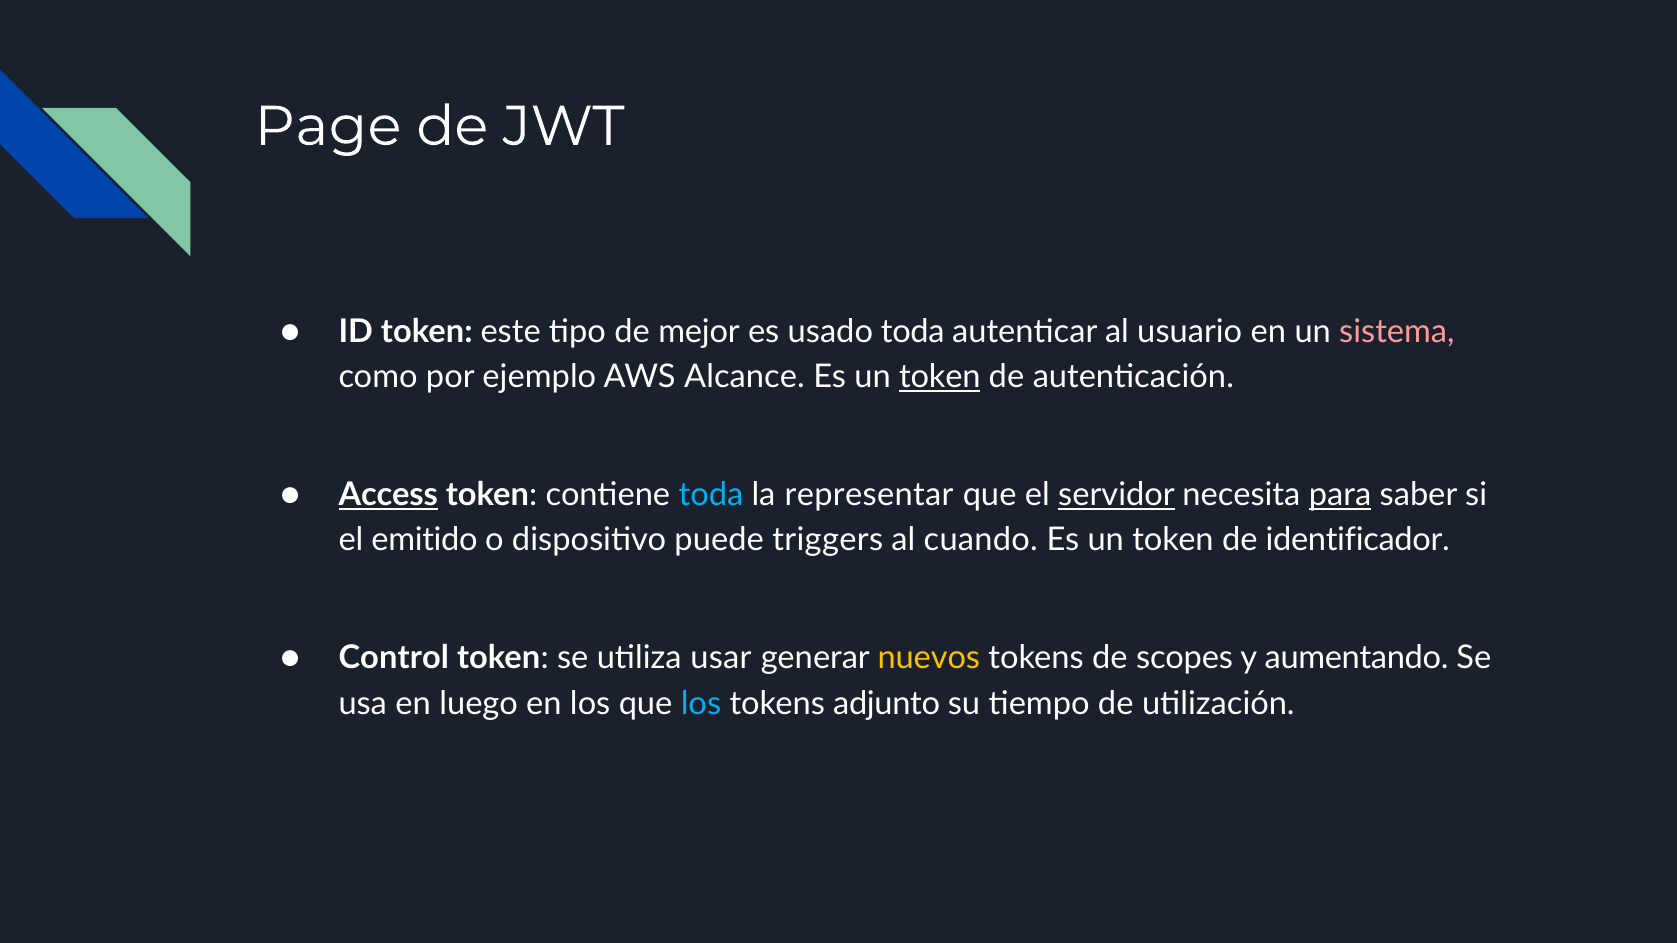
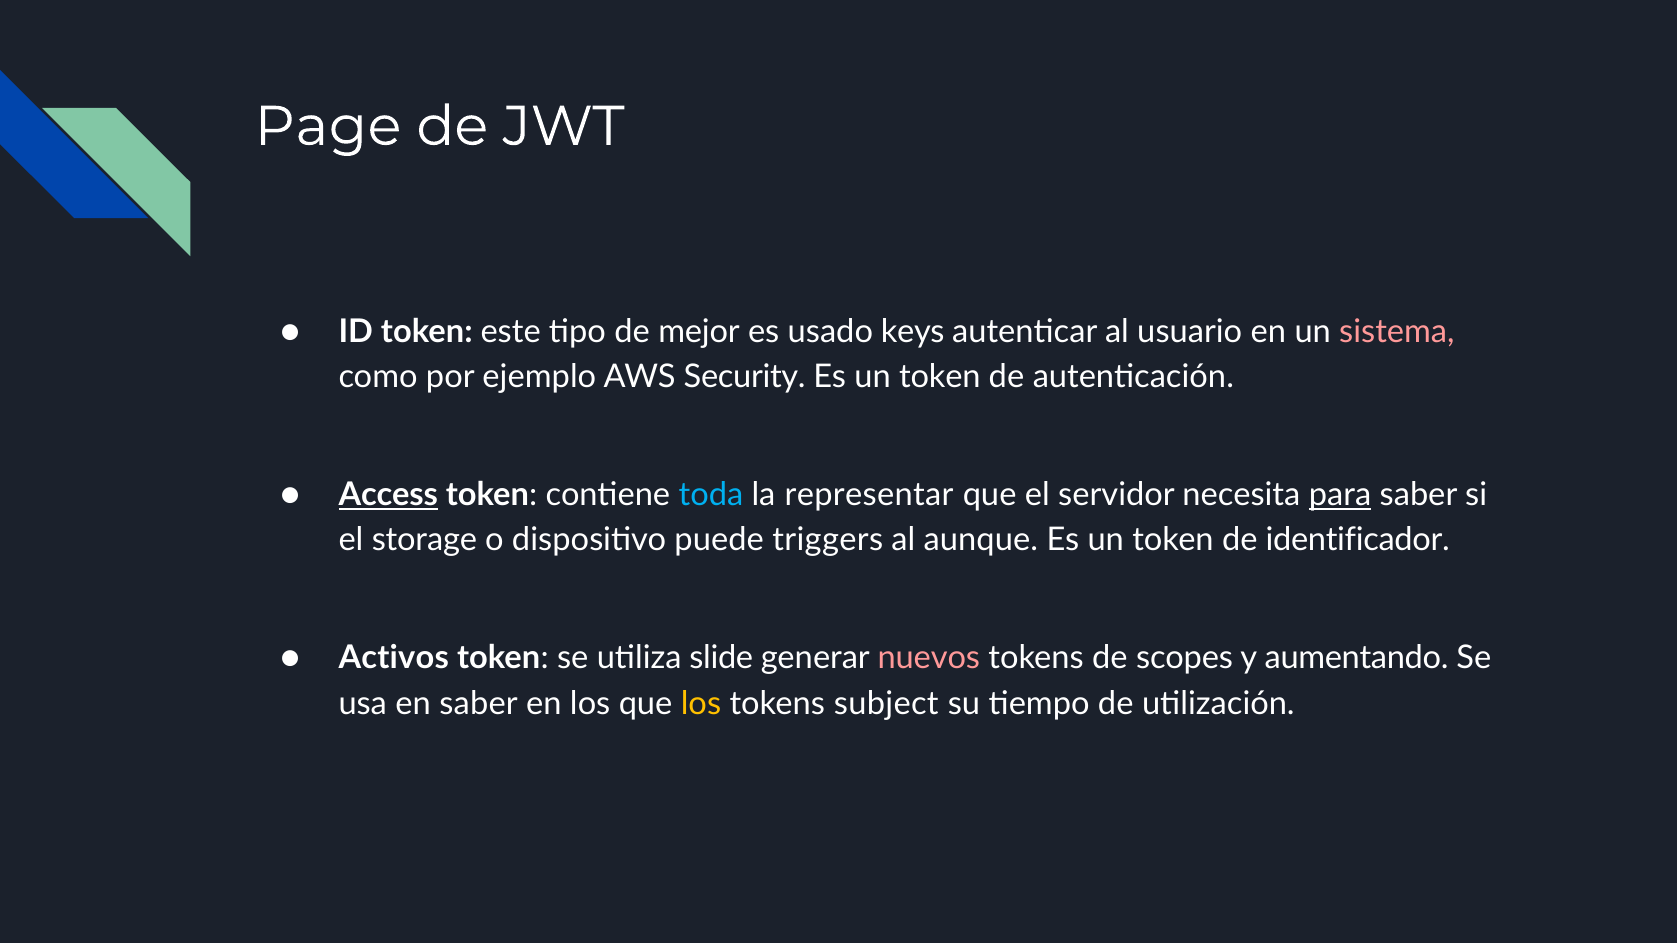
usado toda: toda -> keys
Alcance: Alcance -> Security
token at (940, 377) underline: present -> none
servidor underline: present -> none
emitido: emitido -> storage
cuando: cuando -> aunque
Control: Control -> Activos
usar: usar -> slide
nuevos colour: yellow -> pink
en luego: luego -> saber
los at (701, 704) colour: light blue -> yellow
adjunto: adjunto -> subject
